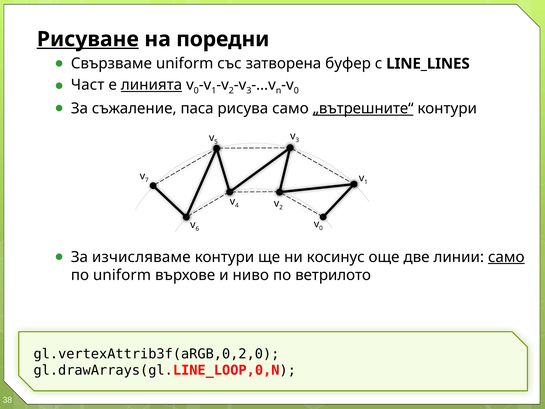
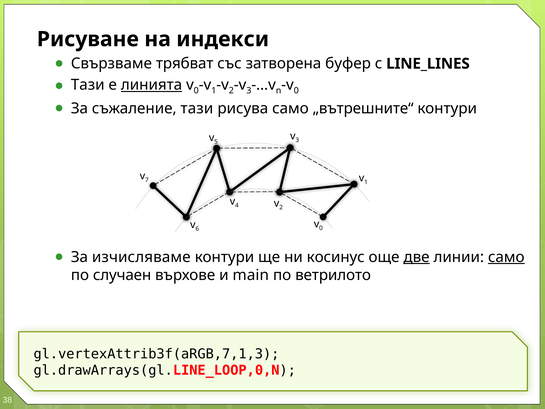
Рисуване underline: present -> none
поредни: поредни -> индекси
Свързваме uniform: uniform -> трябват
Част at (88, 85): Част -> Тази
съжаление паса: паса -> тази
„вътрешните“ underline: present -> none
две underline: none -> present
по uniform: uniform -> случаен
ниво: ниво -> main
gl.vertexAttrib3f(aRGB,0,2,0: gl.vertexAttrib3f(aRGB,0,2,0 -> gl.vertexAttrib3f(aRGB,7,1,3
